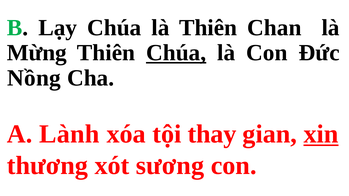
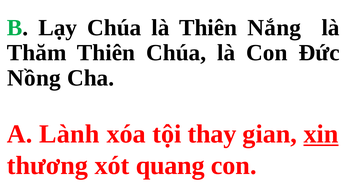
Chan: Chan -> Nắng
Mừng: Mừng -> Thăm
Chúa at (176, 53) underline: present -> none
sương: sương -> quang
